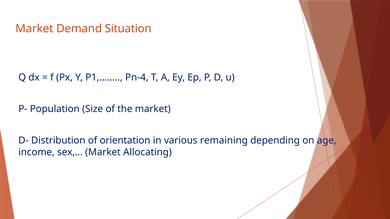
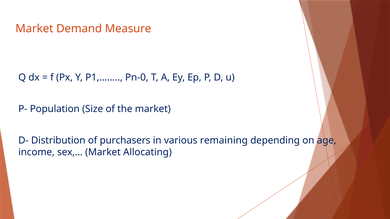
Situation: Situation -> Measure
Pn-4: Pn-4 -> Pn-0
orientation: orientation -> purchasers
